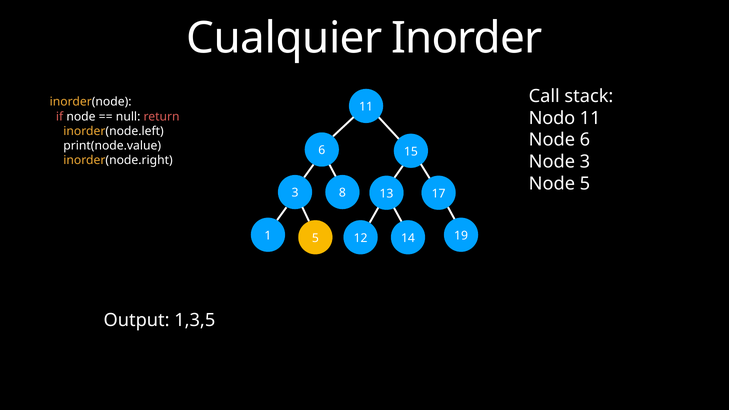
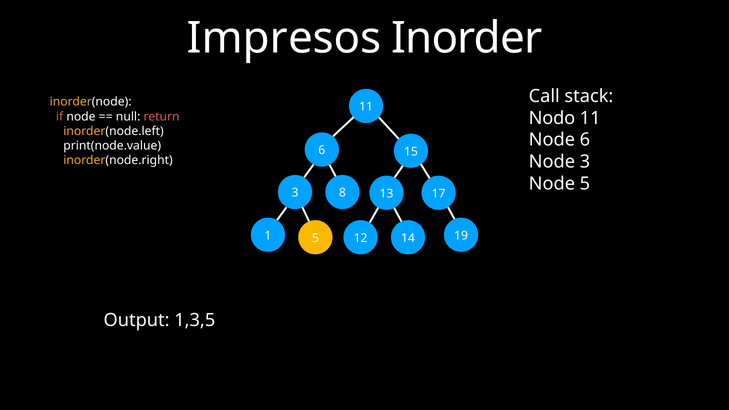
Cualquier: Cualquier -> Impresos
